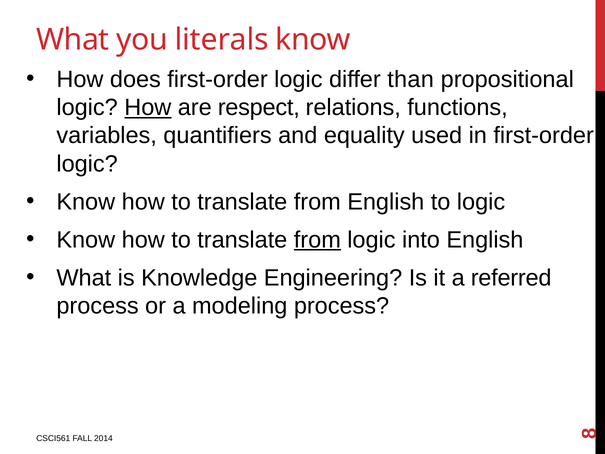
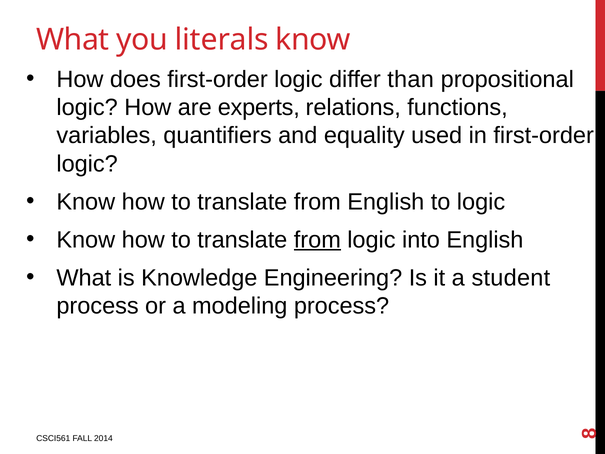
How at (148, 107) underline: present -> none
respect: respect -> experts
referred: referred -> student
